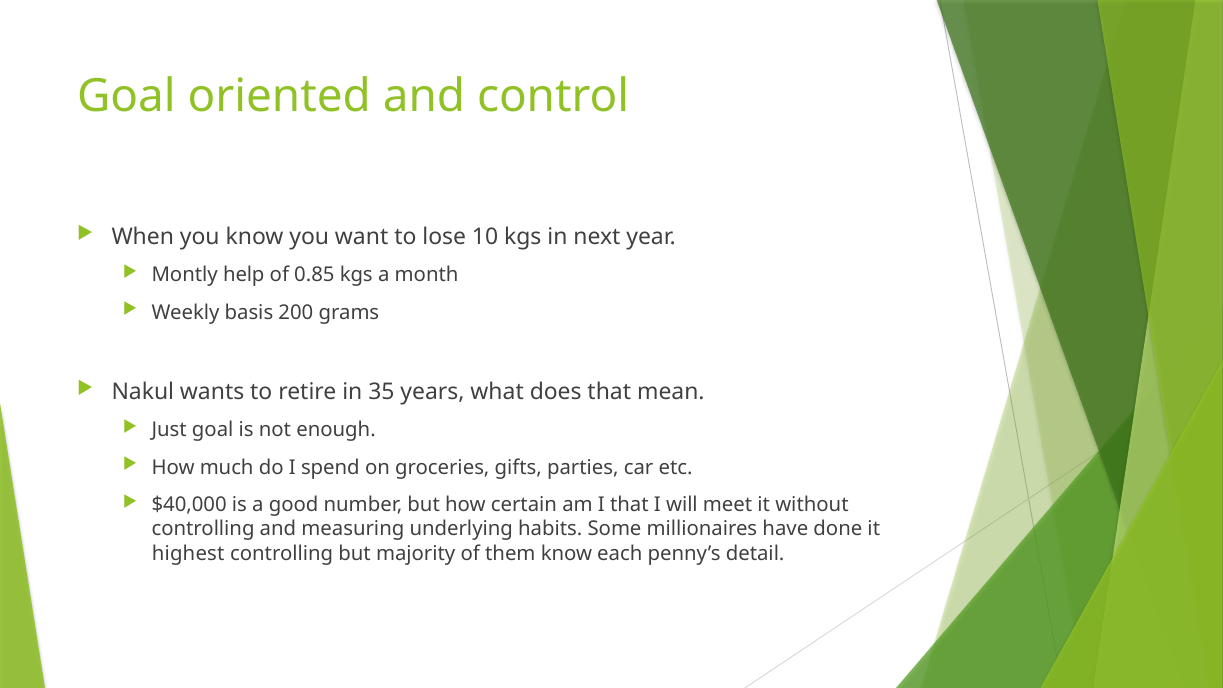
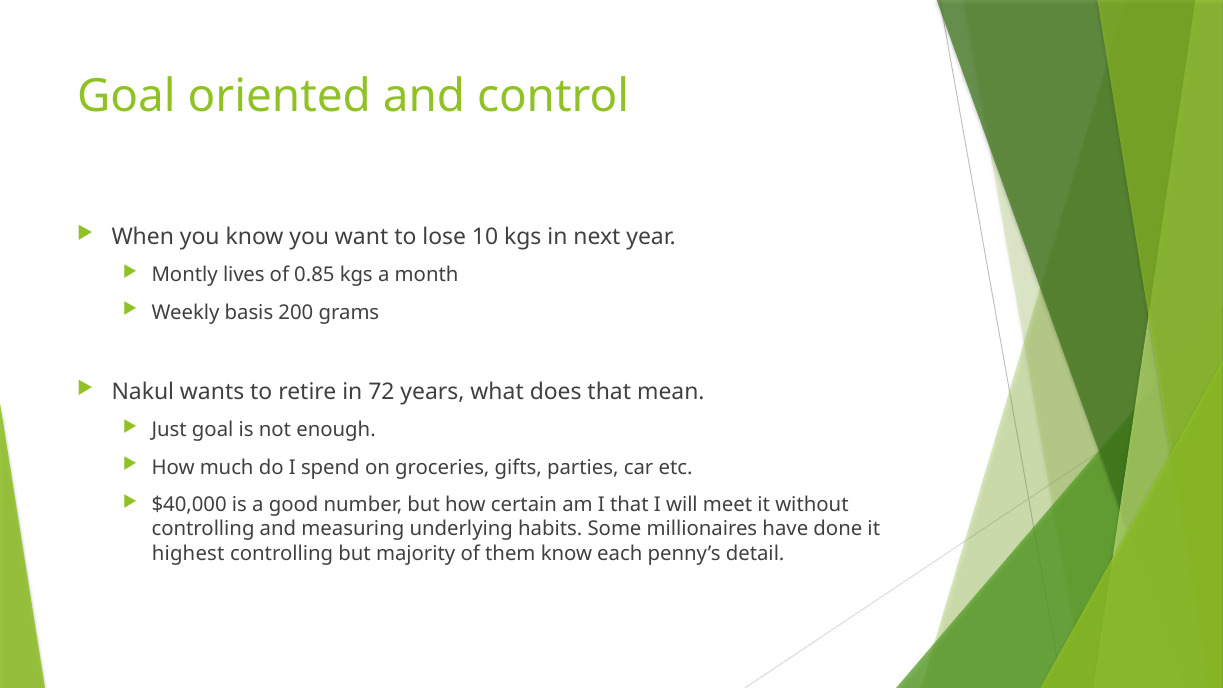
help: help -> lives
35: 35 -> 72
